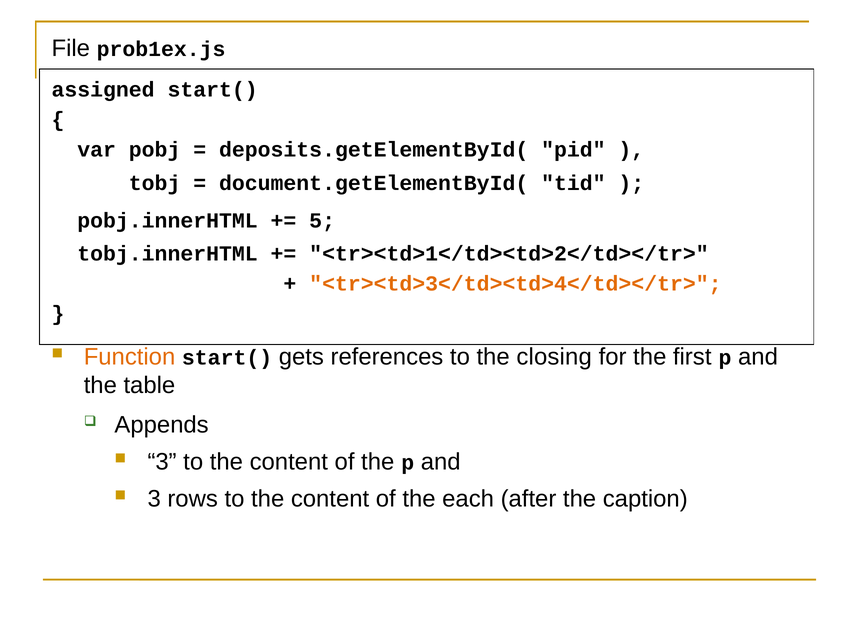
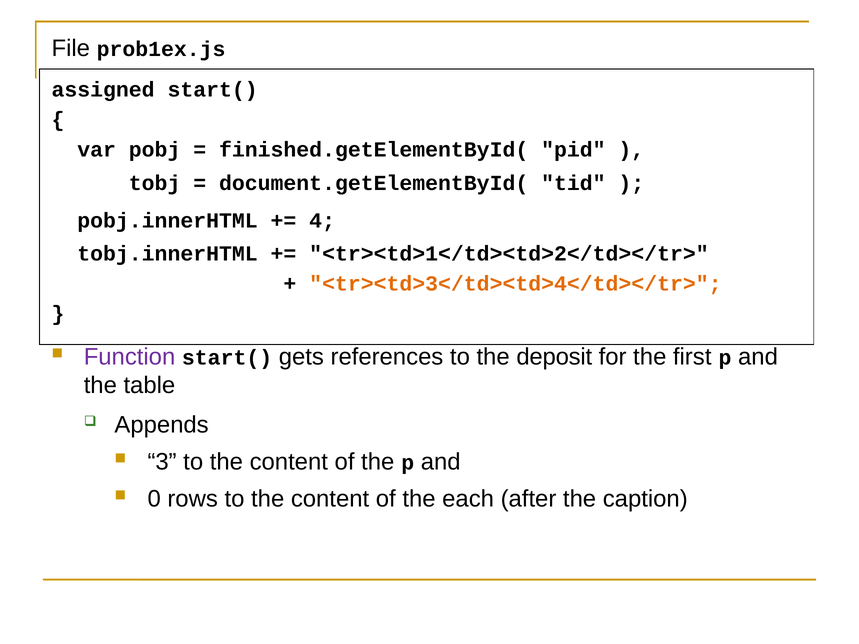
deposits.getElementById(: deposits.getElementById( -> finished.getElementById(
5: 5 -> 4
Function colour: orange -> purple
closing: closing -> deposit
3 at (154, 499): 3 -> 0
